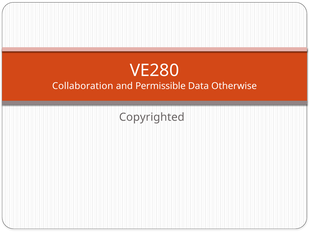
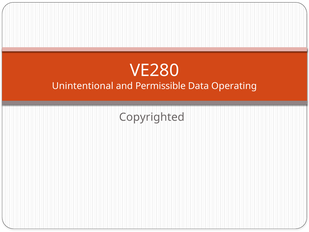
Collaboration: Collaboration -> Unintentional
Otherwise: Otherwise -> Operating
